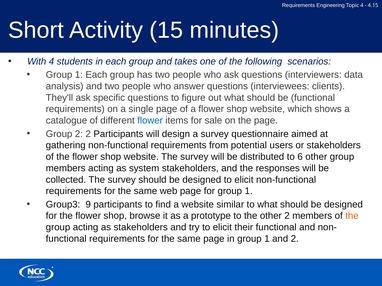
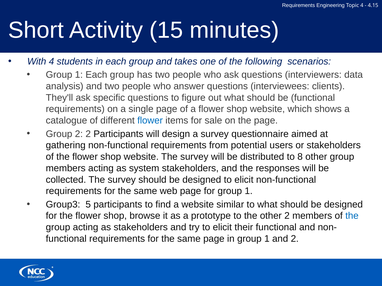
6: 6 -> 8
9: 9 -> 5
the at (352, 216) colour: orange -> blue
